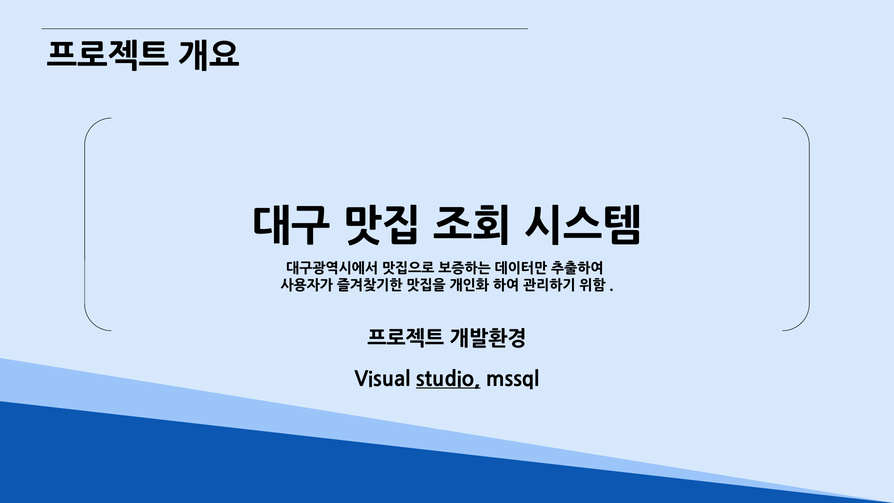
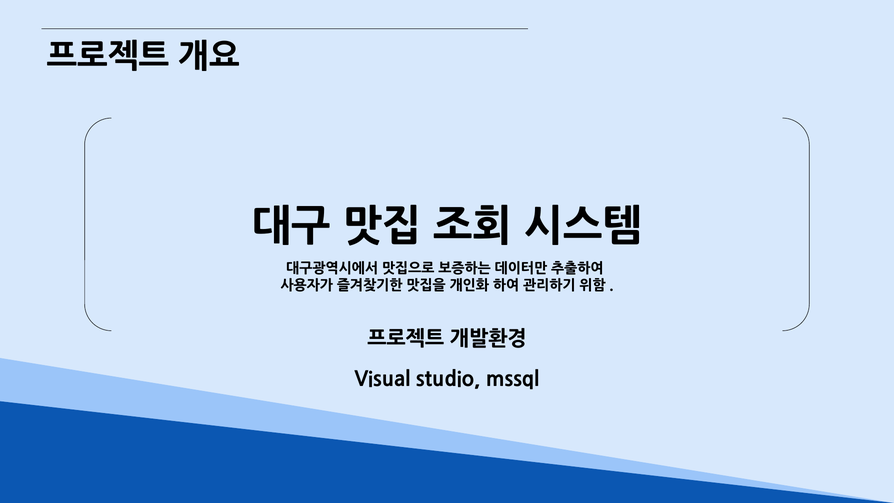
studio underline: present -> none
